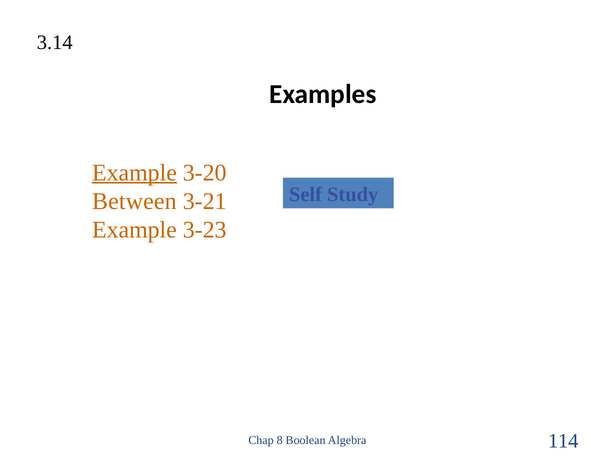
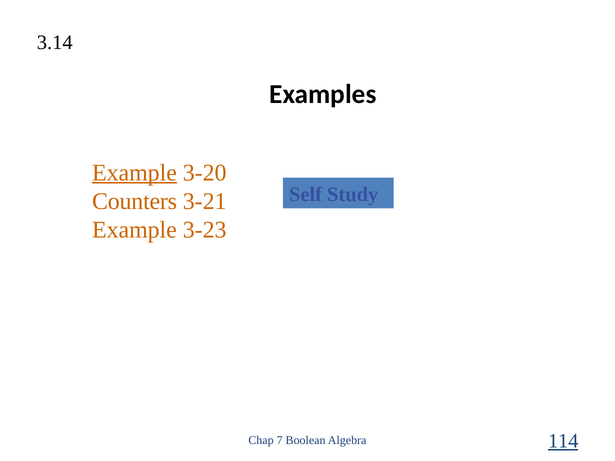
Between: Between -> Counters
8: 8 -> 7
114 underline: none -> present
